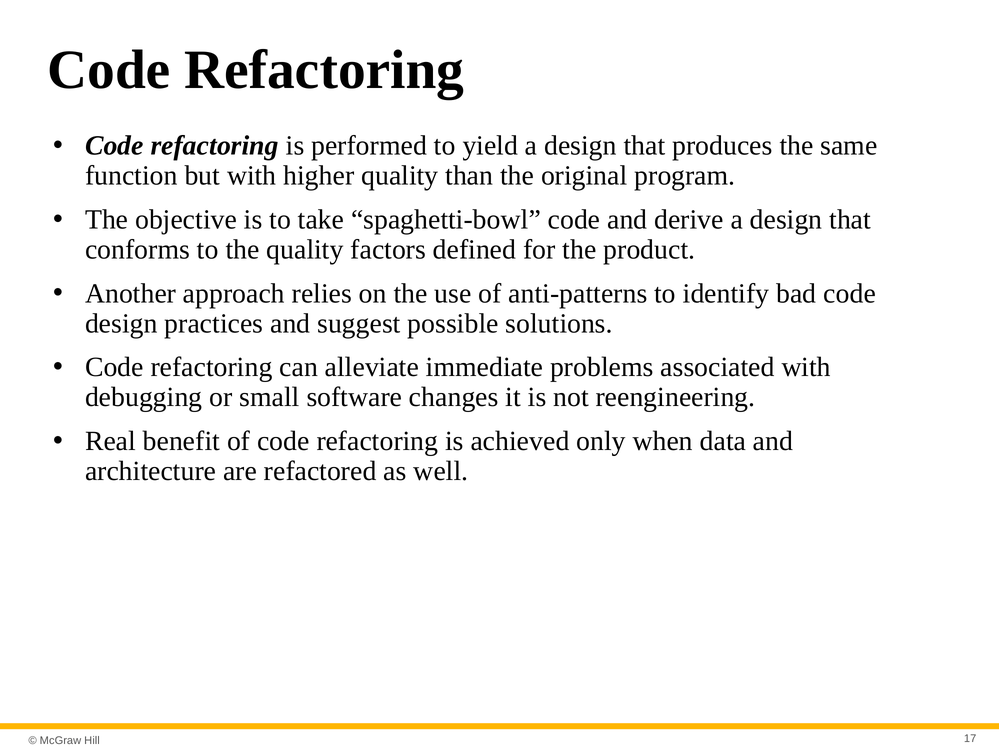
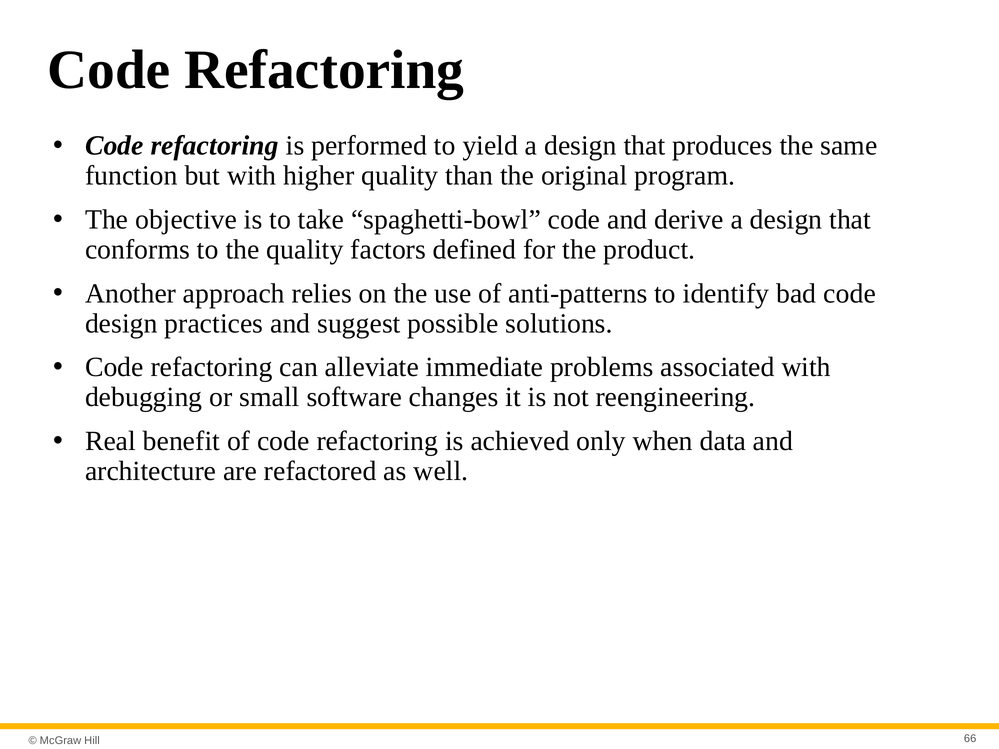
17: 17 -> 66
